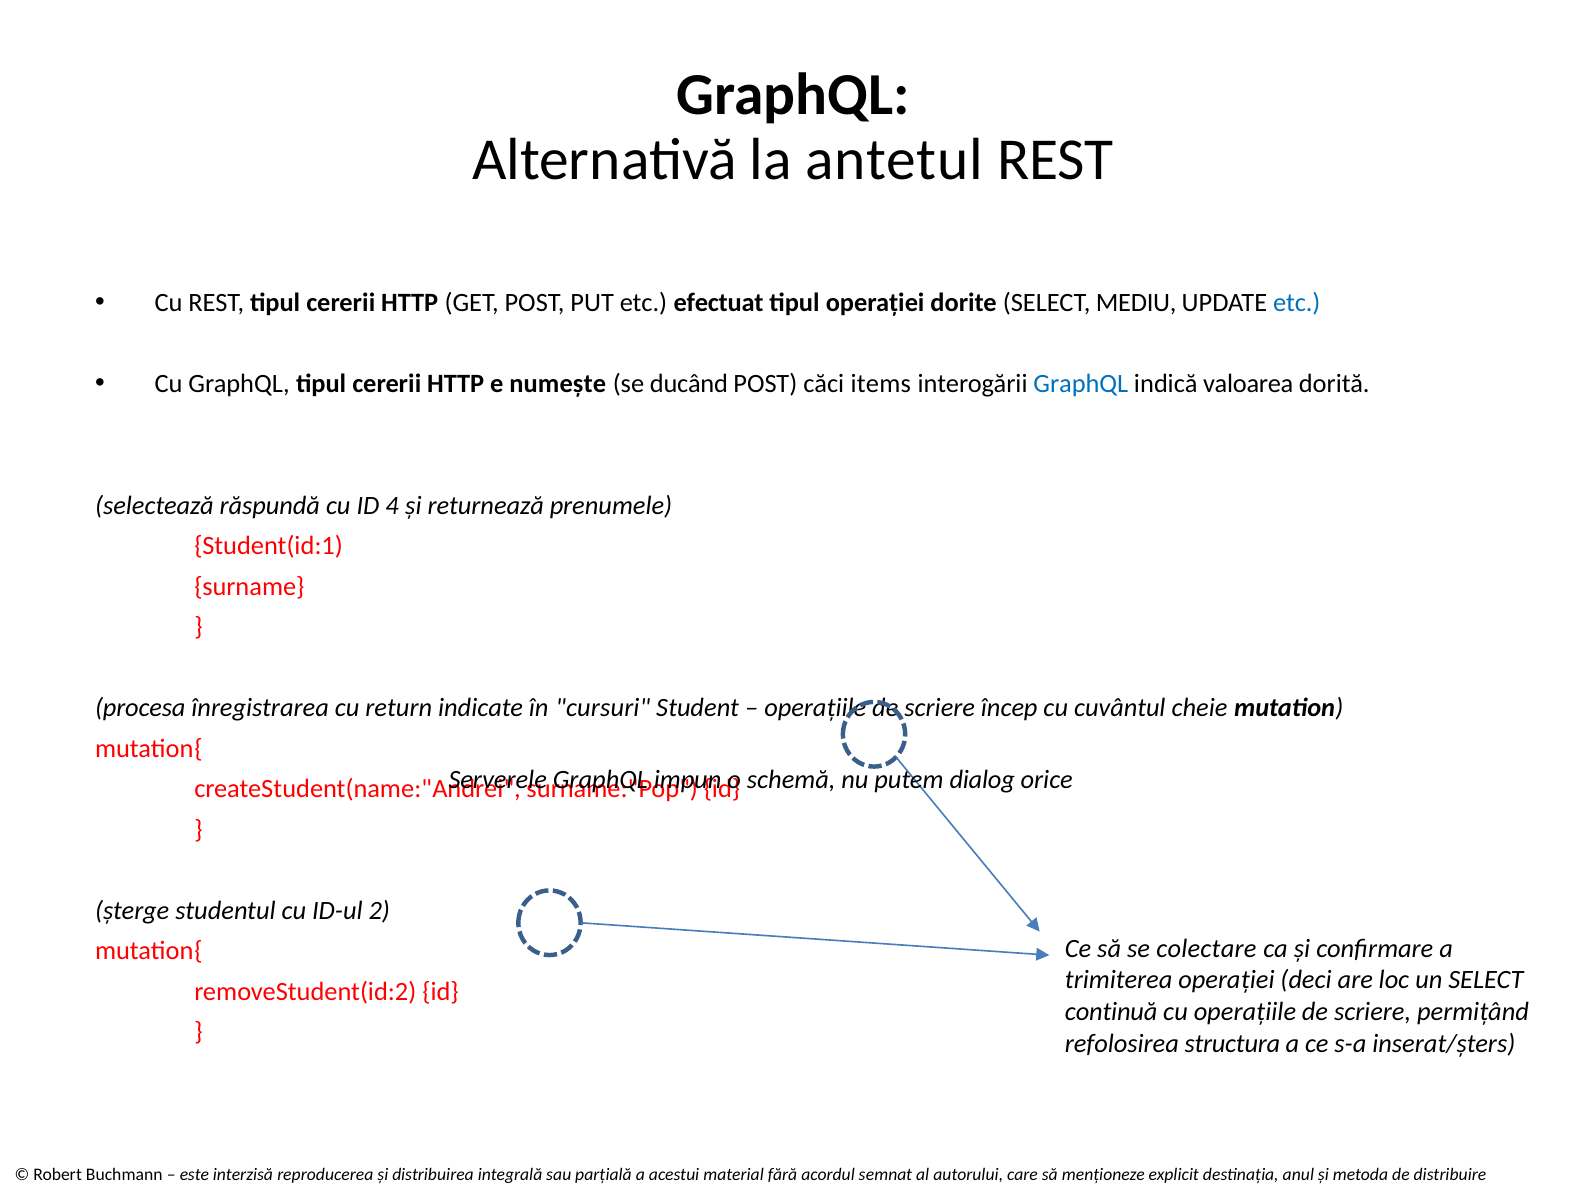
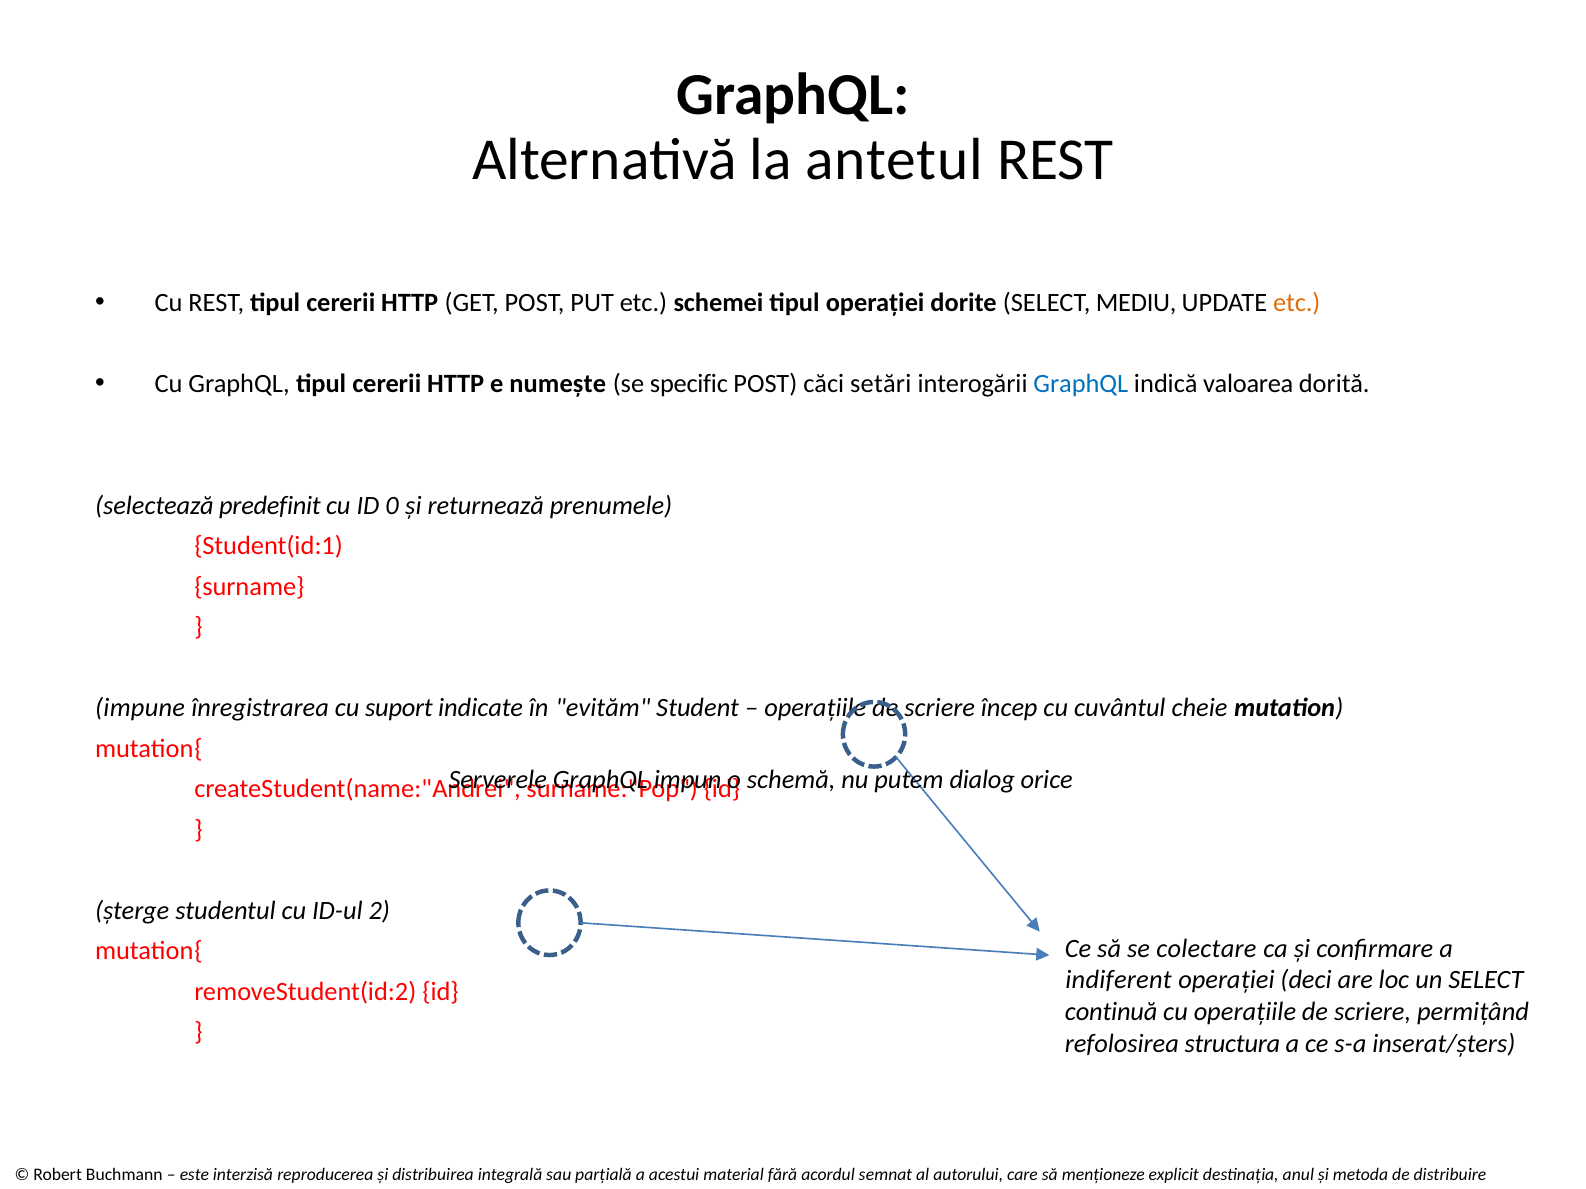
efectuat: efectuat -> schemei
etc at (1297, 303) colour: blue -> orange
ducând: ducând -> specific
items: items -> setări
răspundă: răspundă -> predefinit
4: 4 -> 0
procesa: procesa -> impune
return: return -> suport
cursuri: cursuri -> evităm
trimiterea: trimiterea -> indiferent
